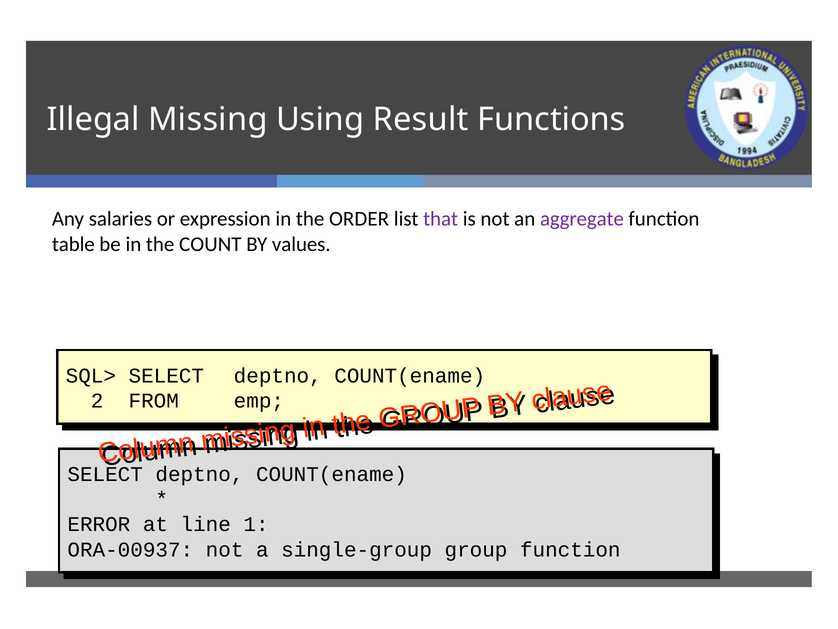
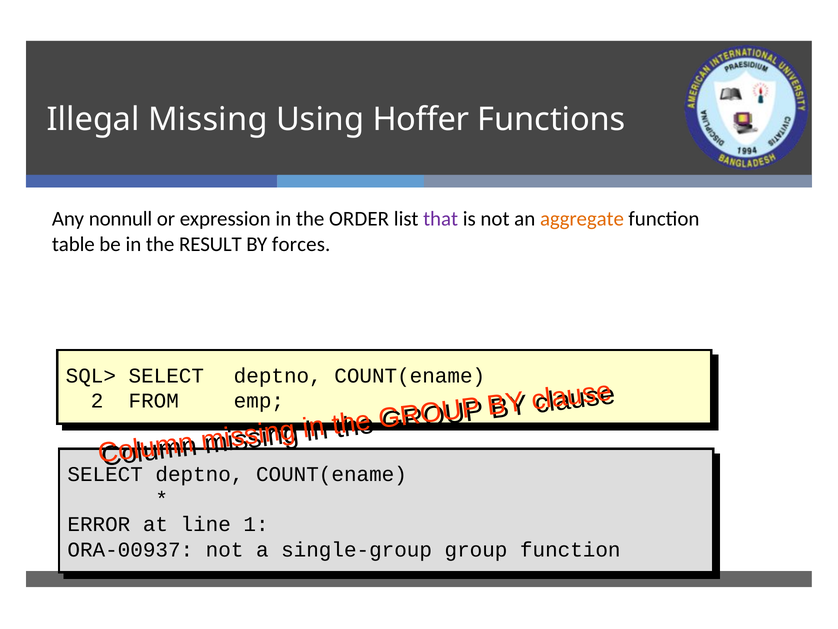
Result: Result -> Hoffer
salaries: salaries -> nonnull
aggregate colour: purple -> orange
COUNT: COUNT -> RESULT
values: values -> forces
